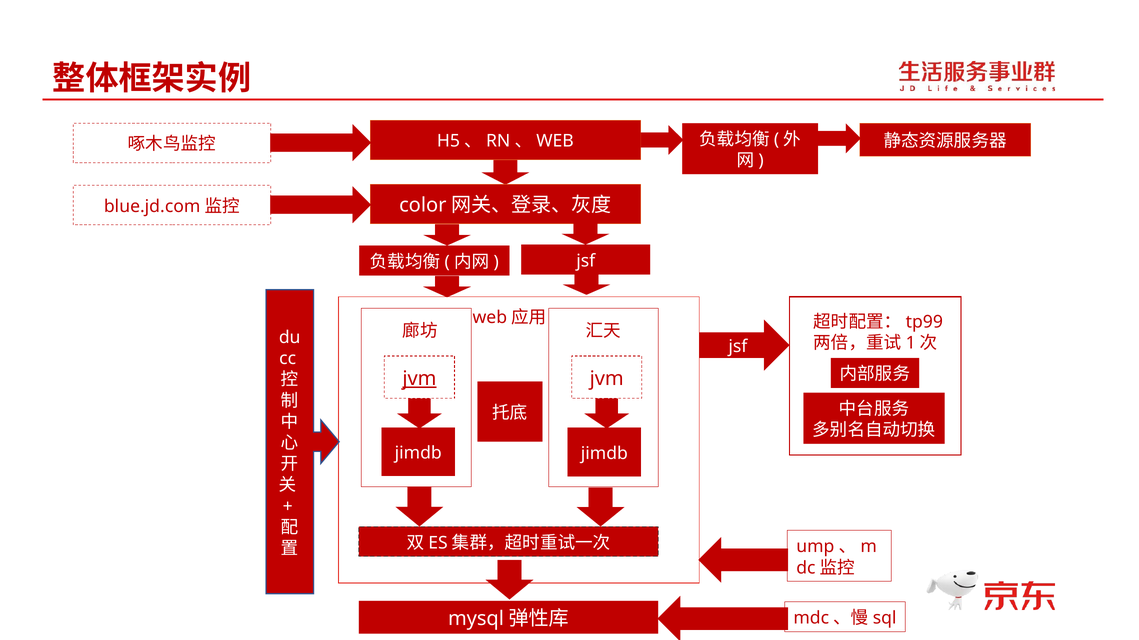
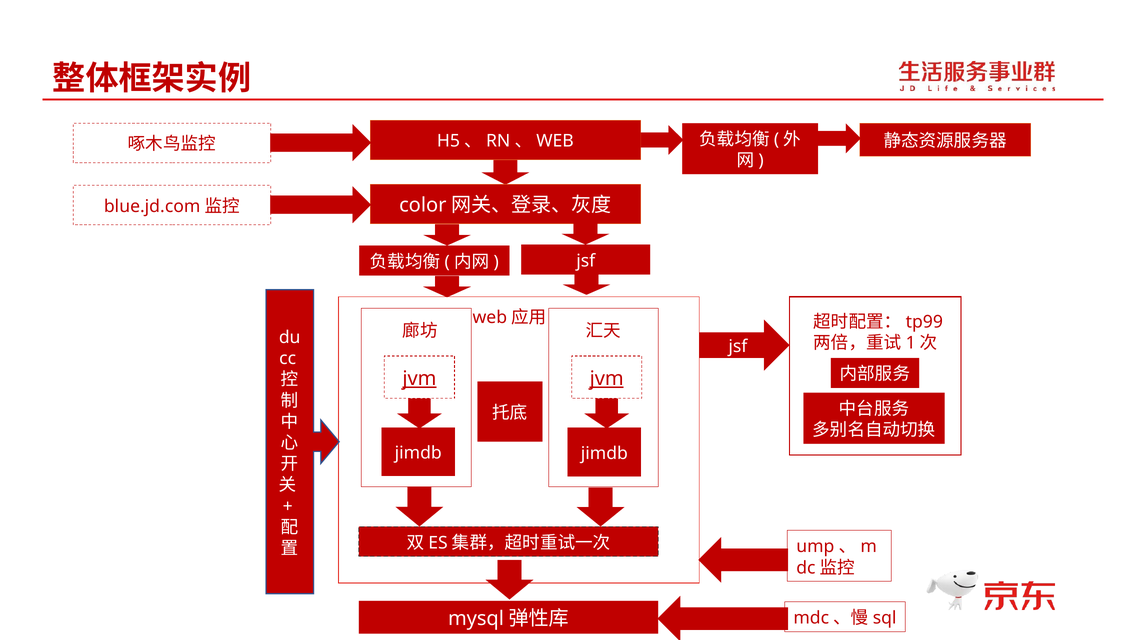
jvm at (607, 379) underline: none -> present
